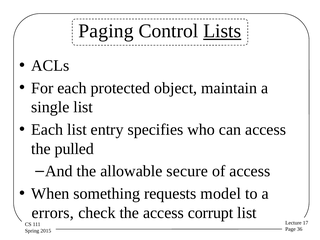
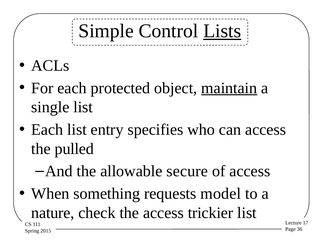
Paging: Paging -> Simple
maintain underline: none -> present
errors: errors -> nature
corrupt: corrupt -> trickier
